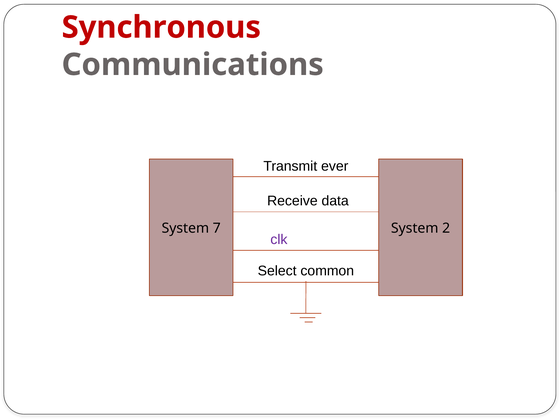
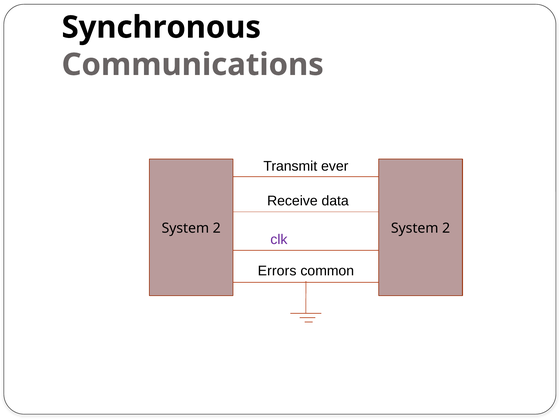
Synchronous colour: red -> black
7 at (217, 228): 7 -> 2
Select: Select -> Errors
